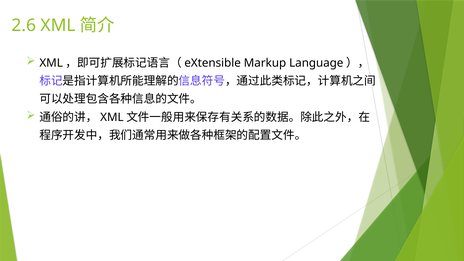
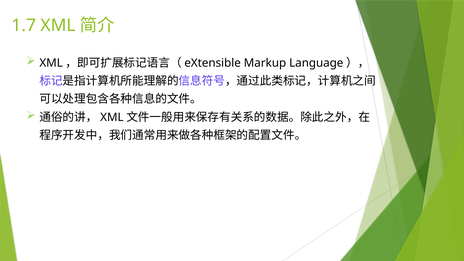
2.6: 2.6 -> 1.7
